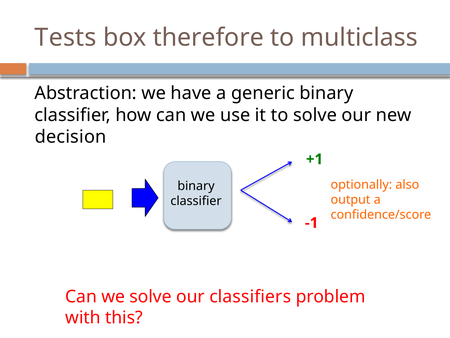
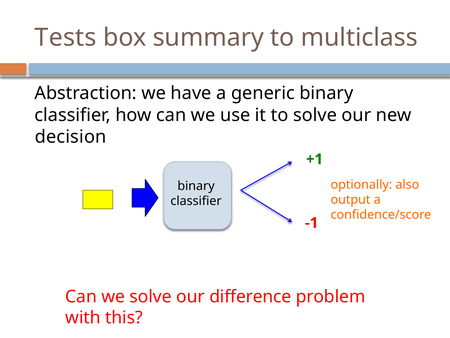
therefore: therefore -> summary
classifiers: classifiers -> difference
